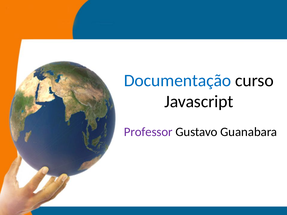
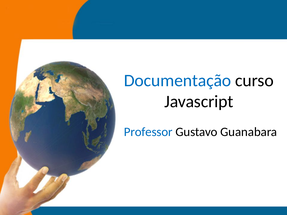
Professor colour: purple -> blue
